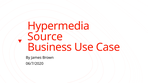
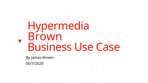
Source at (45, 37): Source -> Brown
